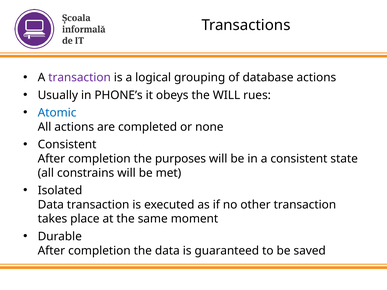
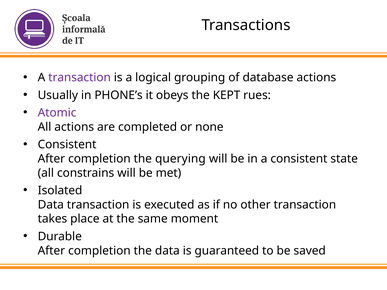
the WILL: WILL -> KEPT
Atomic colour: blue -> purple
purposes: purposes -> querying
